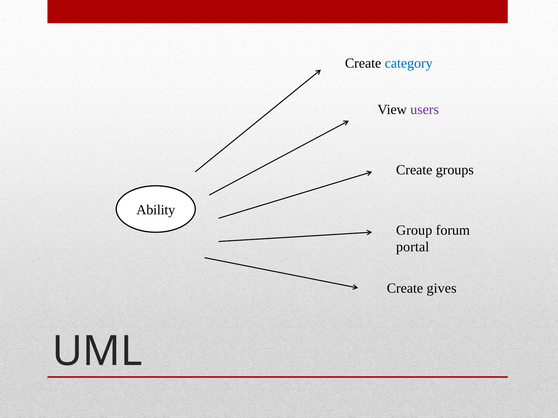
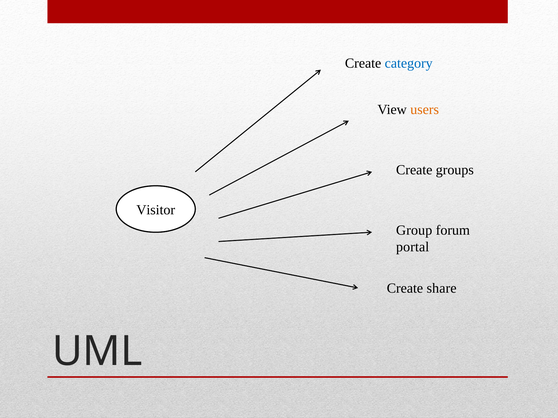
users colour: purple -> orange
Ability: Ability -> Visitor
gives: gives -> share
